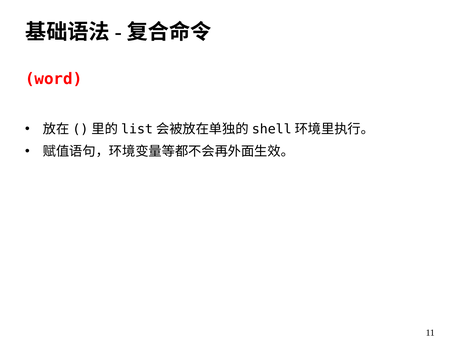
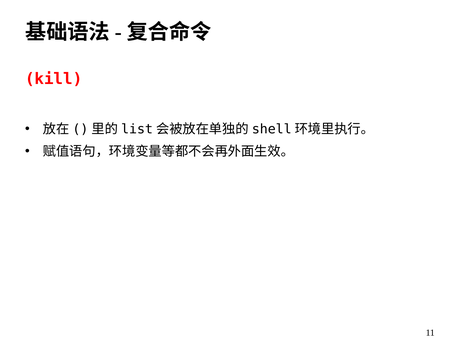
word: word -> kill
